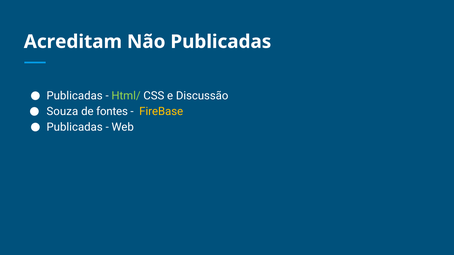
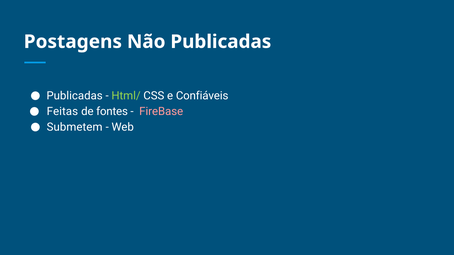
Acreditam: Acreditam -> Postagens
Discussão: Discussão -> Confiáveis
Souza: Souza -> Feitas
FireBase colour: yellow -> pink
Publicadas at (75, 127): Publicadas -> Submetem
